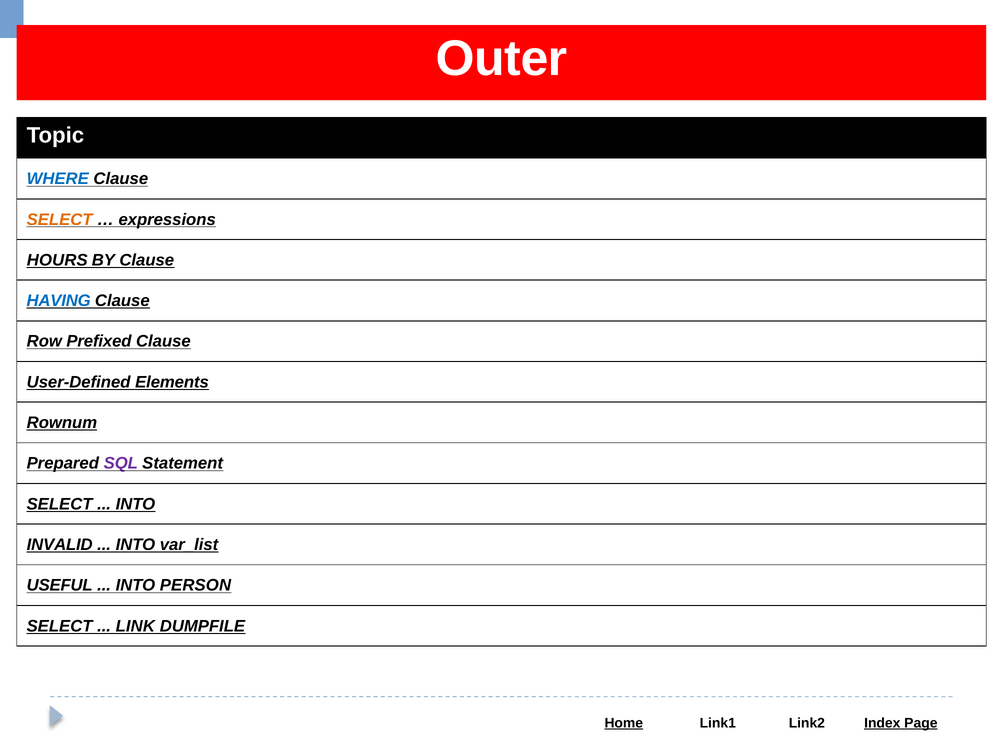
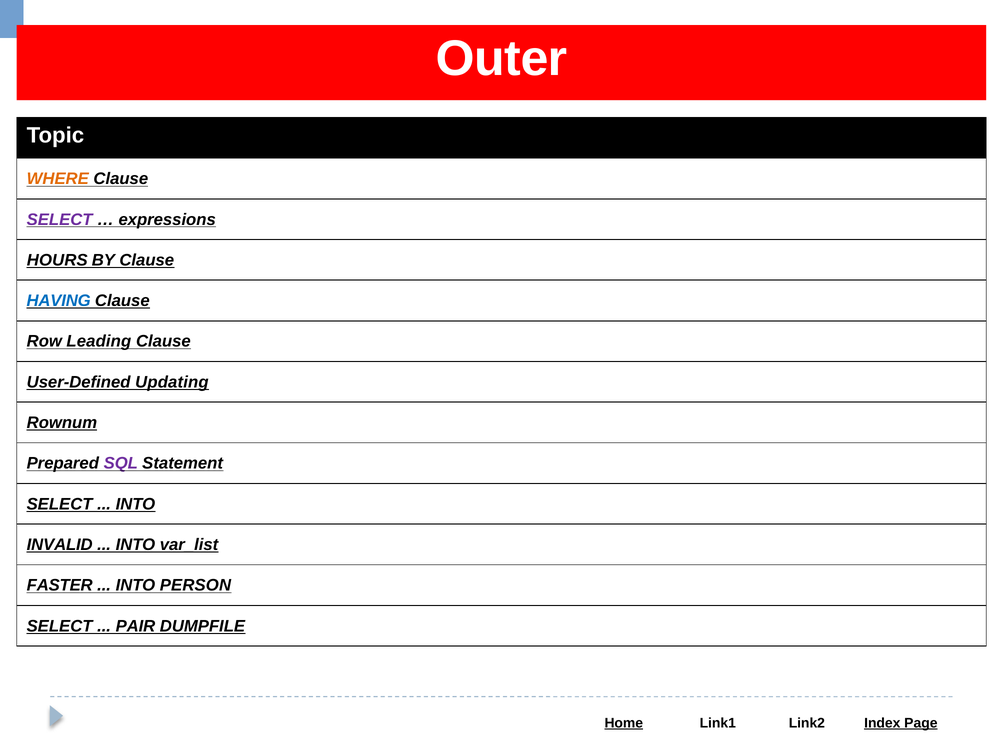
WHERE colour: blue -> orange
SELECT at (60, 220) colour: orange -> purple
Prefixed: Prefixed -> Leading
Elements: Elements -> Updating
USEFUL: USEFUL -> FASTER
LINK: LINK -> PAIR
